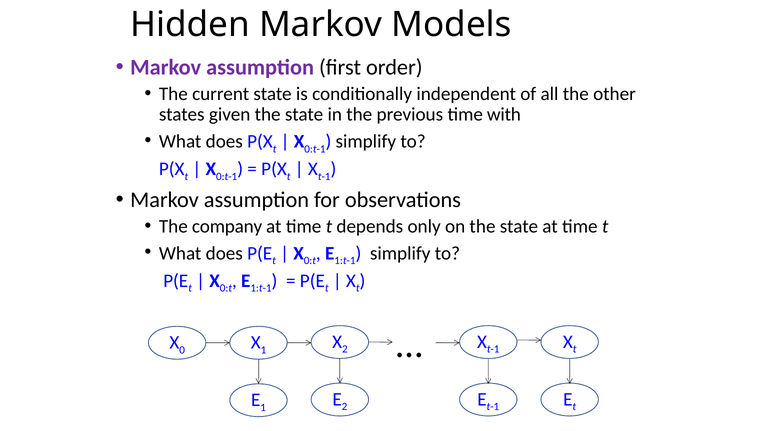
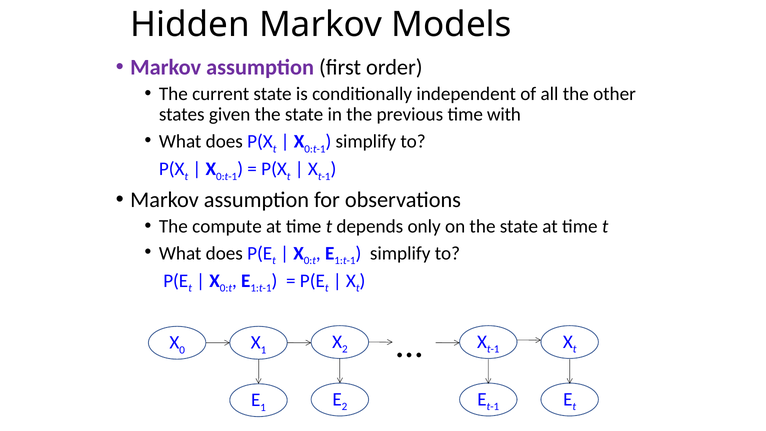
company: company -> compute
